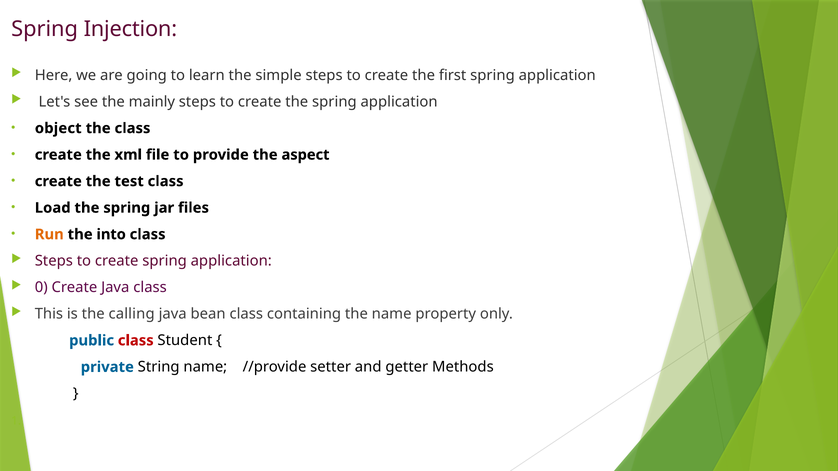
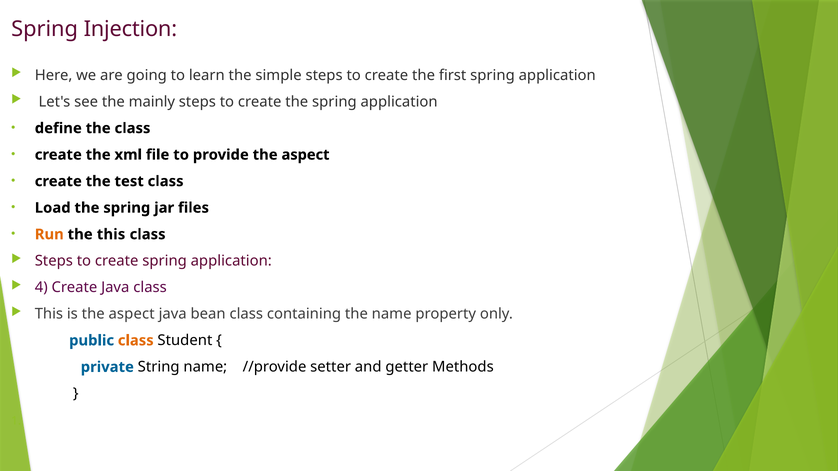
object: object -> define
the into: into -> this
0: 0 -> 4
is the calling: calling -> aspect
class at (136, 341) colour: red -> orange
